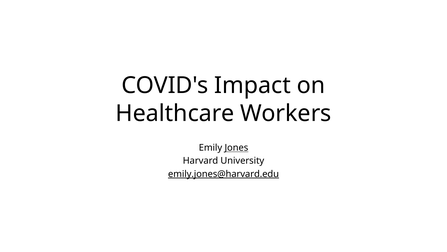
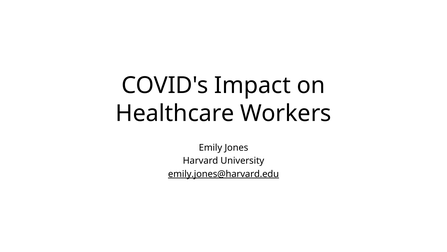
Jones underline: present -> none
